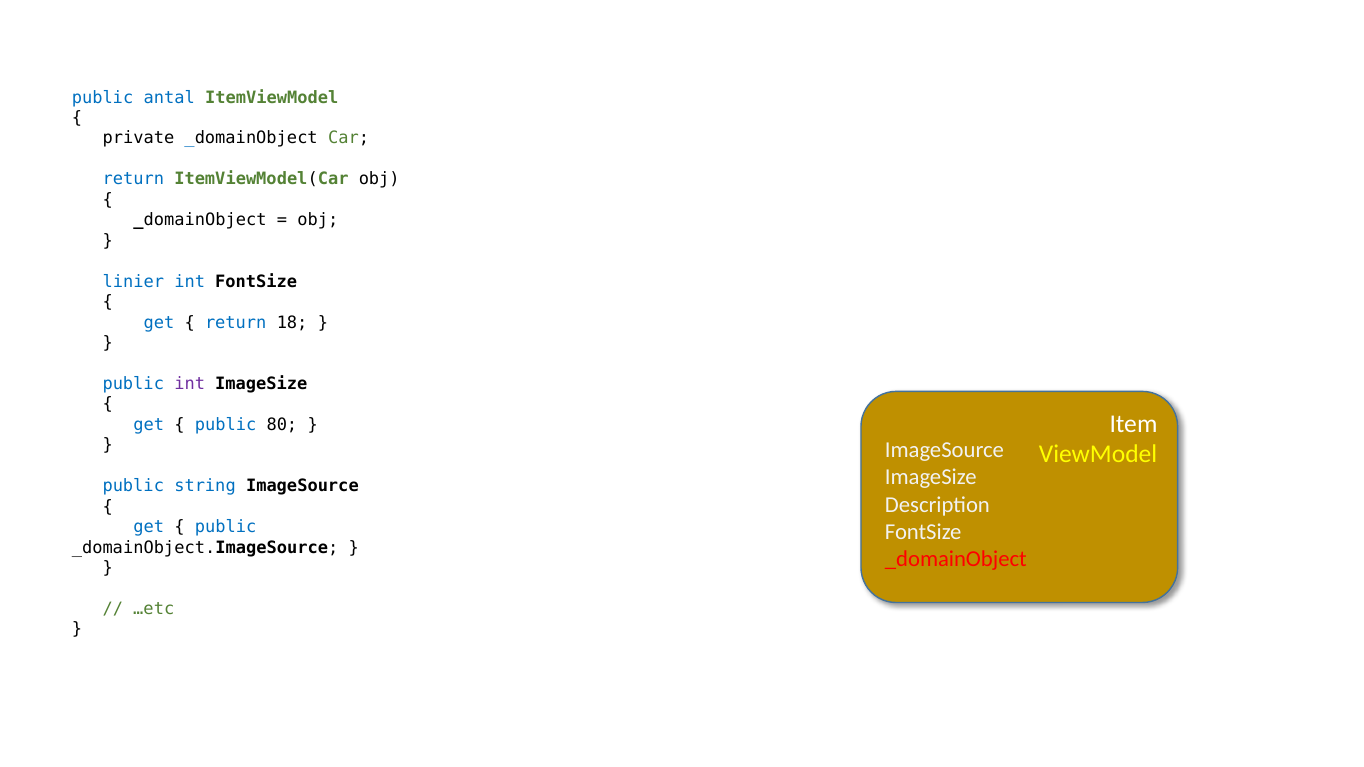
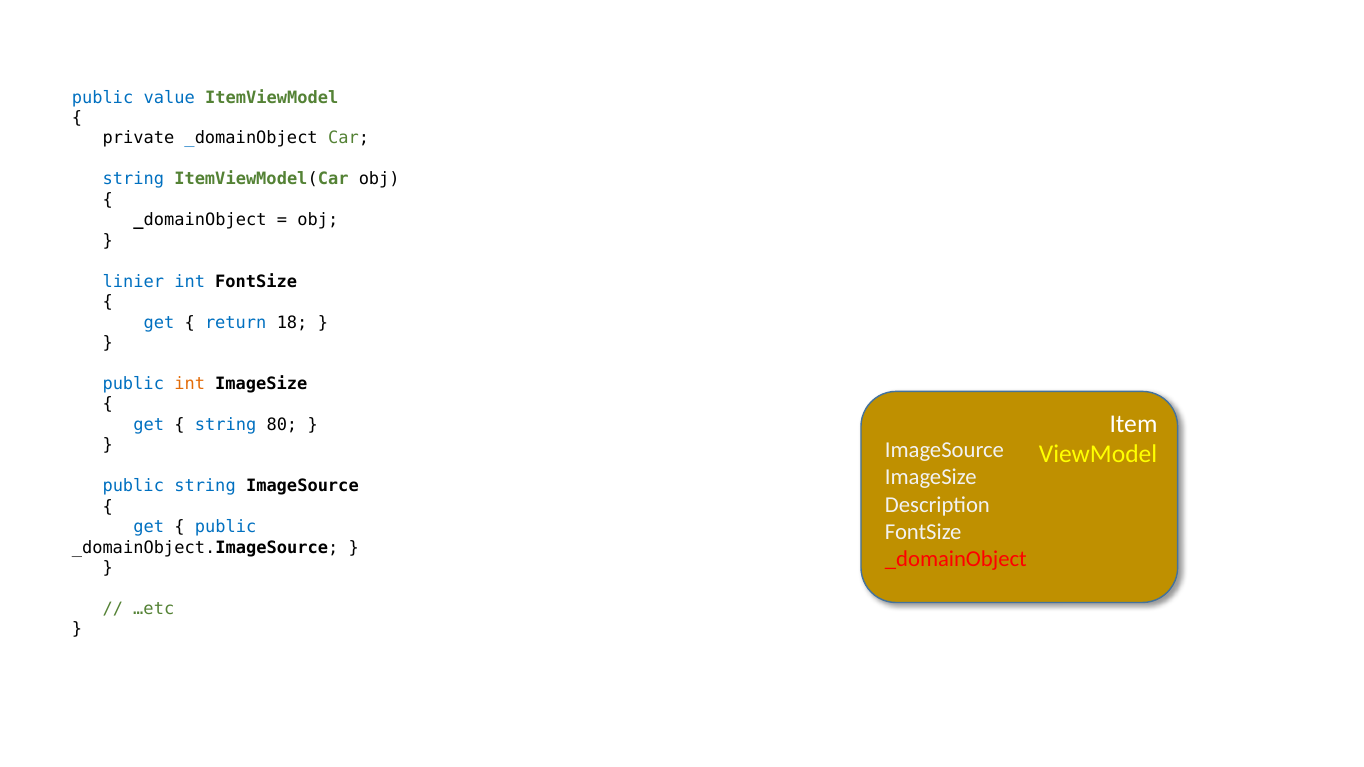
antal: antal -> value
return at (133, 179): return -> string
int at (190, 384) colour: purple -> orange
public at (226, 425): public -> string
